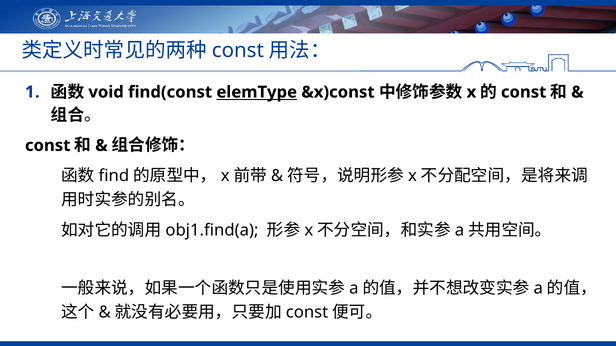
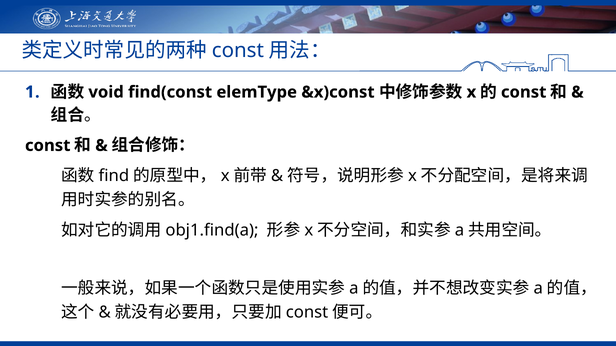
elemType underline: present -> none
